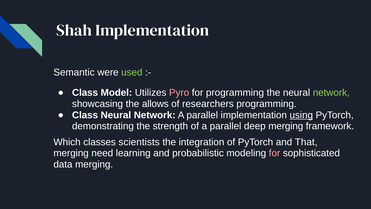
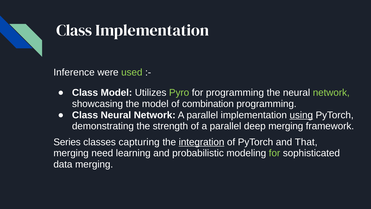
Shah at (74, 30): Shah -> Class
Semantic: Semantic -> Inference
Pyro colour: pink -> light green
the allows: allows -> model
researchers: researchers -> combination
Which: Which -> Series
scientists: scientists -> capturing
integration underline: none -> present
for at (274, 153) colour: pink -> light green
